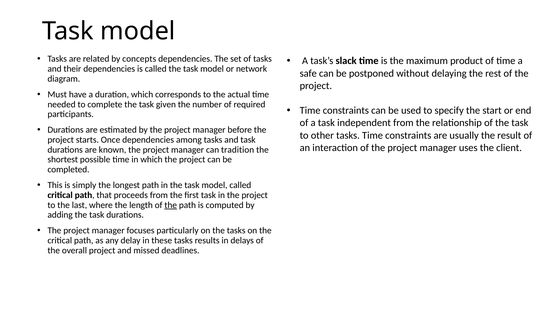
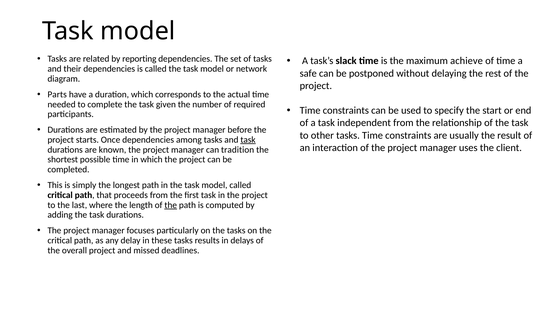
concepts: concepts -> reporting
product: product -> achieve
Must: Must -> Parts
task at (248, 140) underline: none -> present
